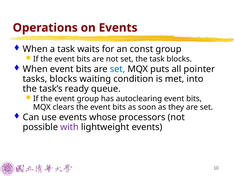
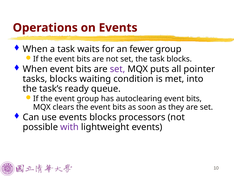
const: const -> fewer
set at (118, 69) colour: blue -> purple
events whose: whose -> blocks
